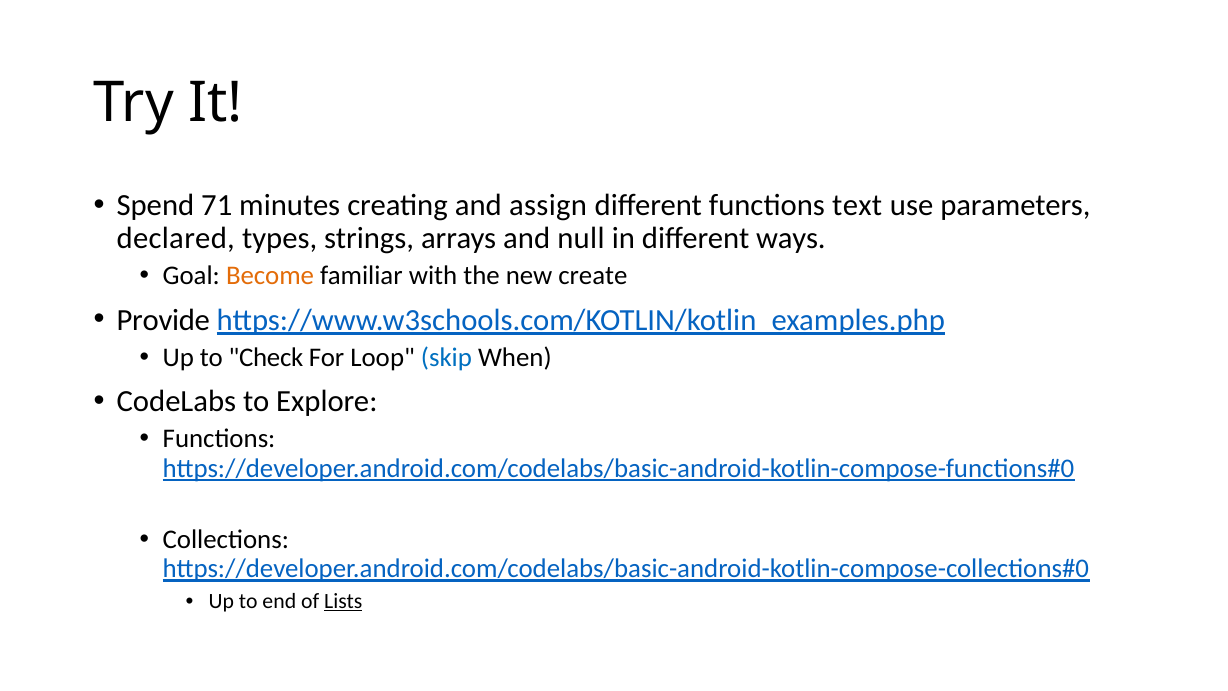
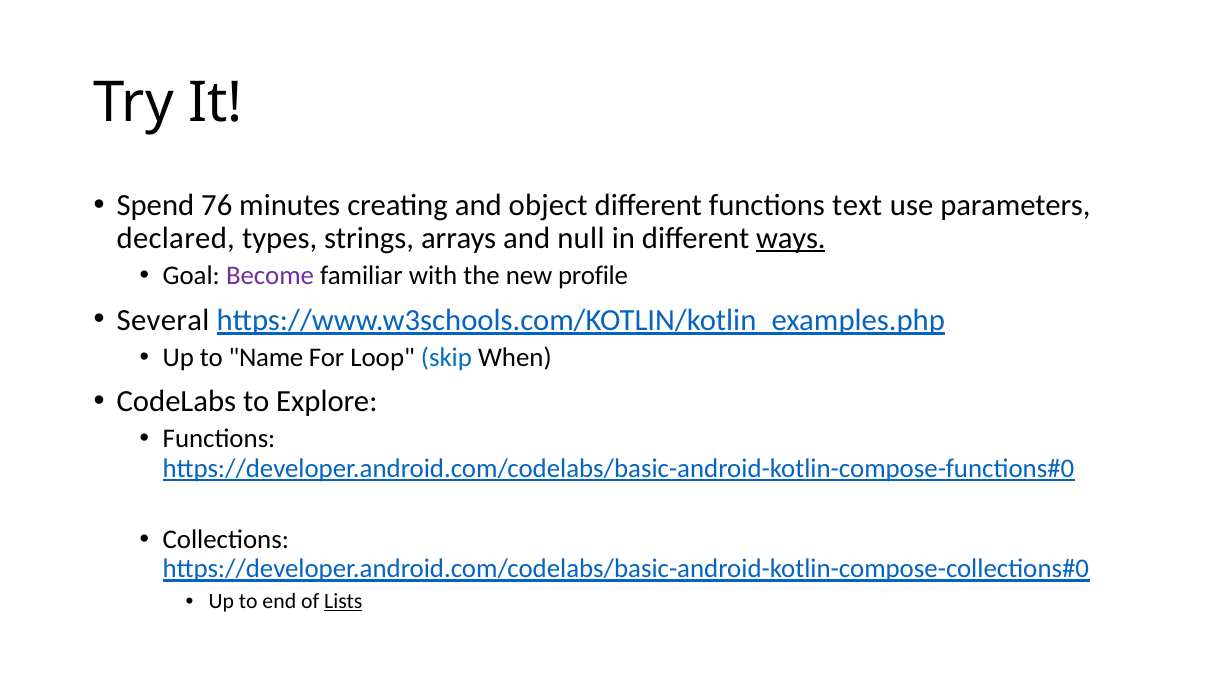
71: 71 -> 76
assign: assign -> object
ways underline: none -> present
Become colour: orange -> purple
create: create -> profile
Provide: Provide -> Several
Check: Check -> Name
